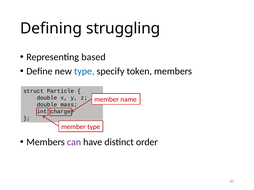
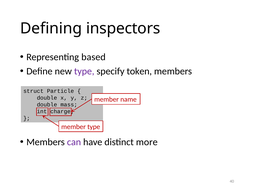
struggling: struggling -> inspectors
type at (84, 71) colour: blue -> purple
order: order -> more
